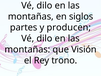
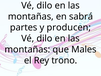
siglos: siglos -> sabrá
Visión: Visión -> Males
